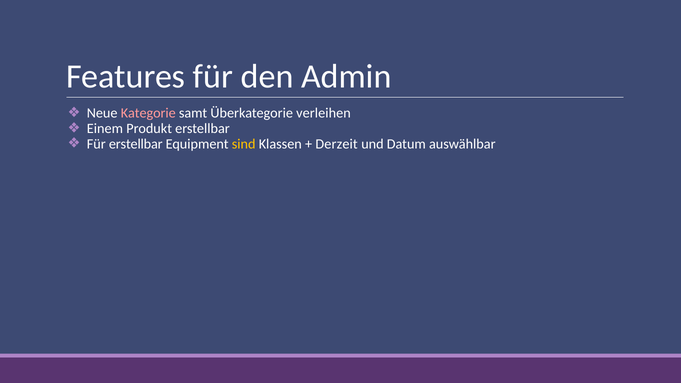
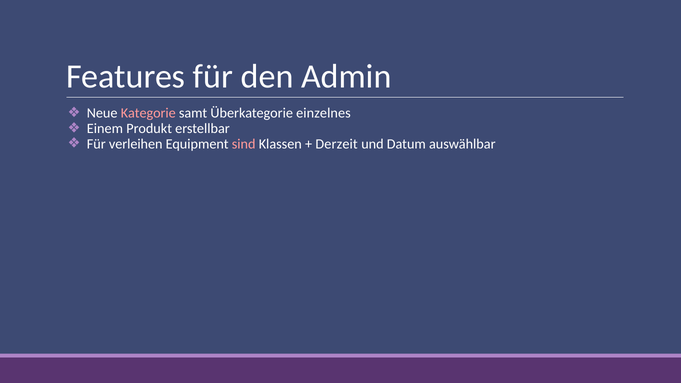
verleihen: verleihen -> einzelnes
Für erstellbar: erstellbar -> verleihen
sind colour: yellow -> pink
